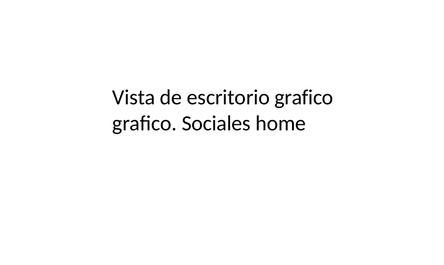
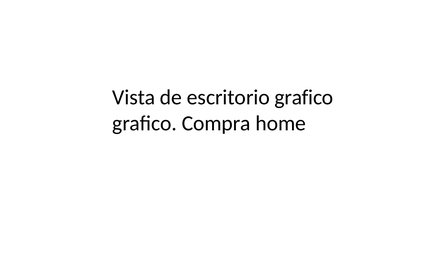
Sociales: Sociales -> Compra
